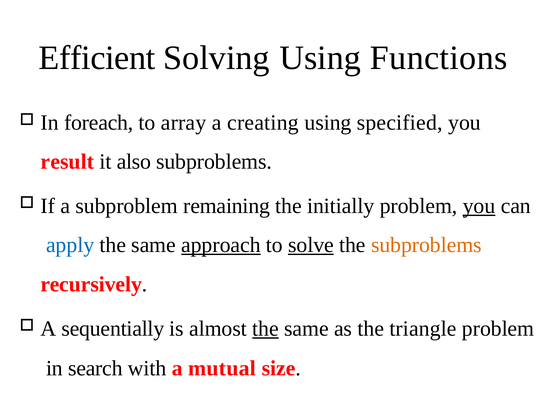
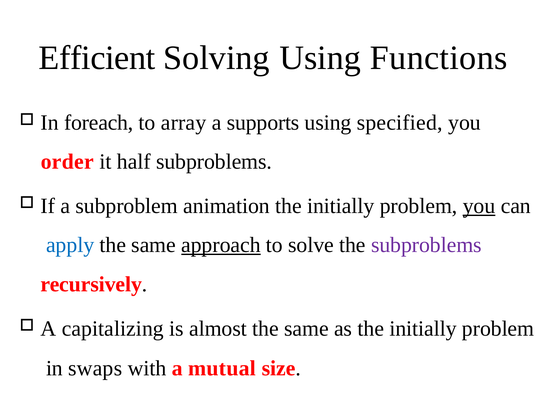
creating: creating -> supports
result: result -> order
also: also -> half
remaining: remaining -> animation
solve underline: present -> none
subproblems at (426, 245) colour: orange -> purple
sequentially: sequentially -> capitalizing
the at (266, 329) underline: present -> none
as the triangle: triangle -> initially
search: search -> swaps
